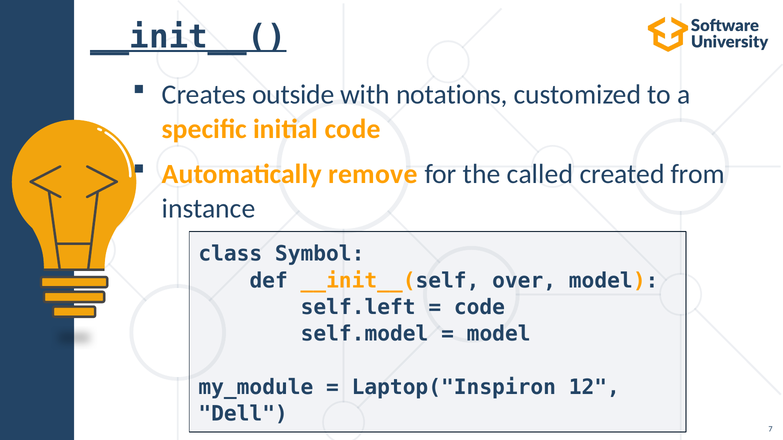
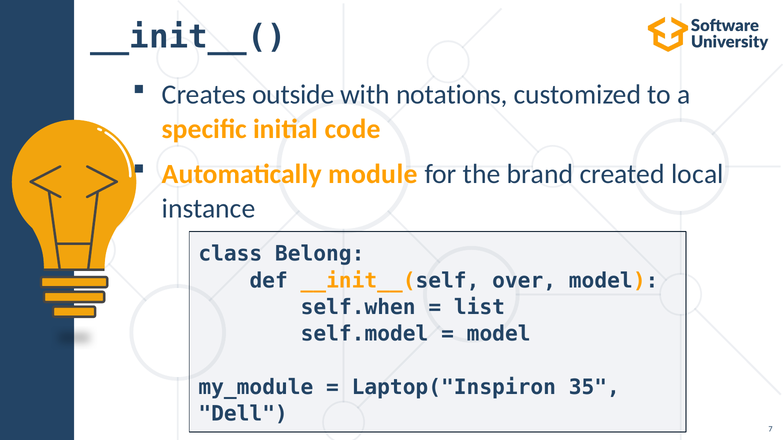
__init__( underline: present -> none
remove: remove -> module
called: called -> brand
from: from -> local
Symbol: Symbol -> Belong
self.left: self.left -> self.when
code at (479, 308): code -> list
12: 12 -> 35
